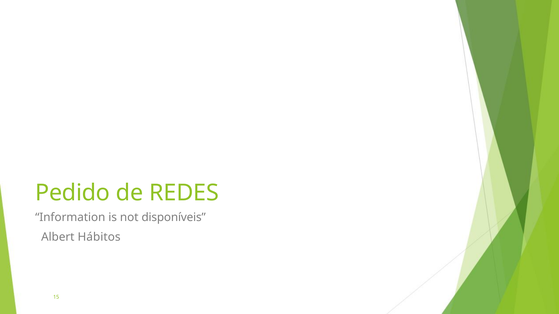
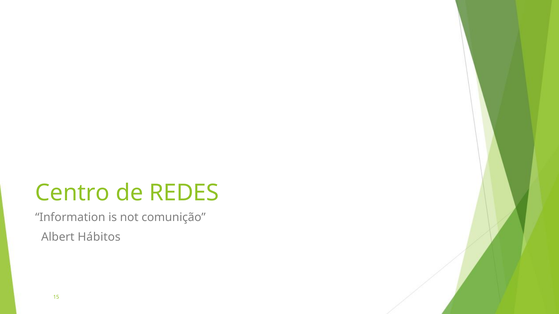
Pedido: Pedido -> Centro
disponíveis: disponíveis -> comunição
